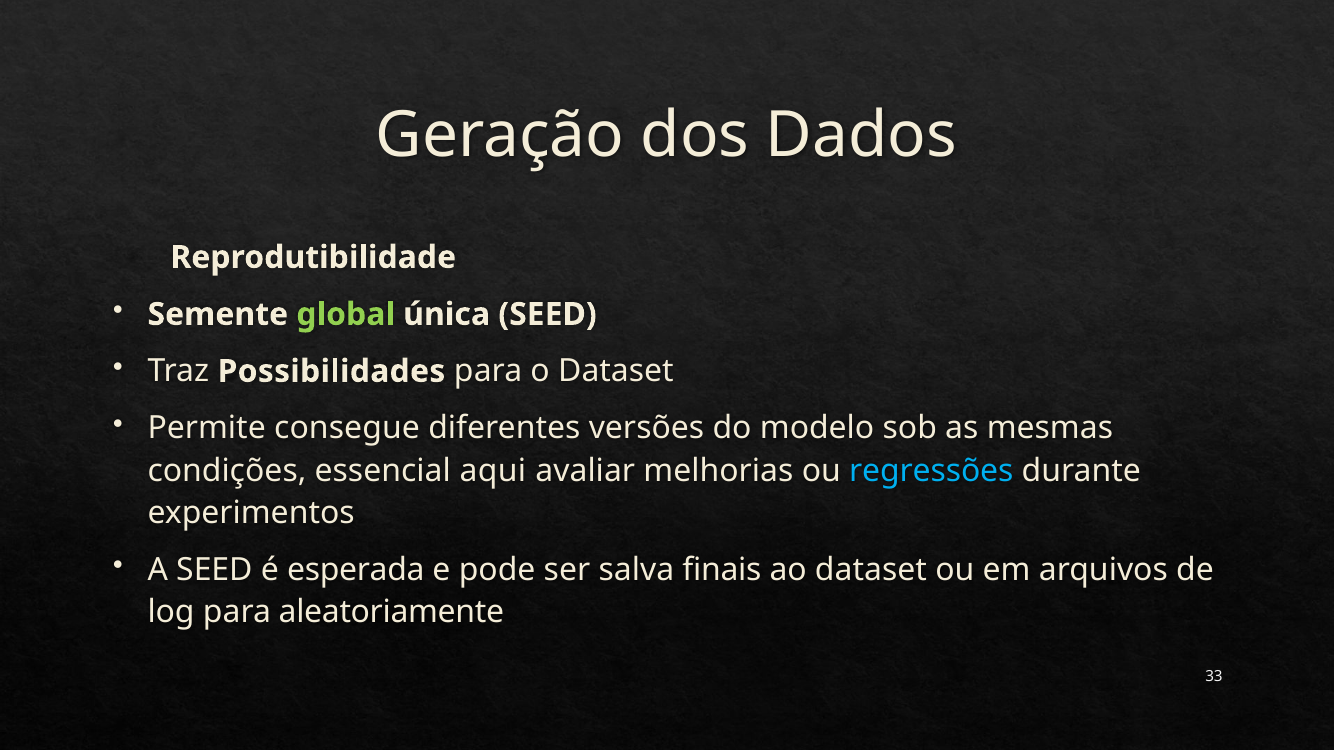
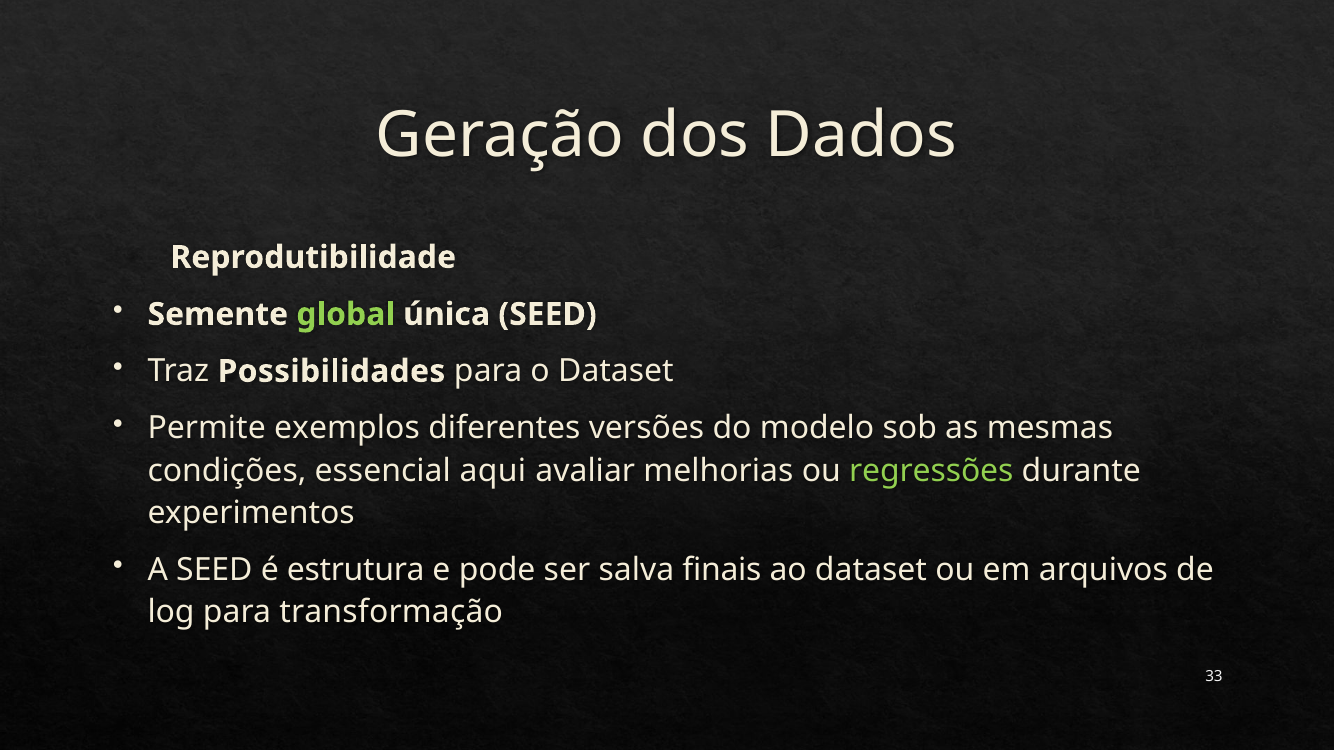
consegue: consegue -> exemplos
regressões colour: light blue -> light green
esperada: esperada -> estrutura
aleatoriamente: aleatoriamente -> transformação
